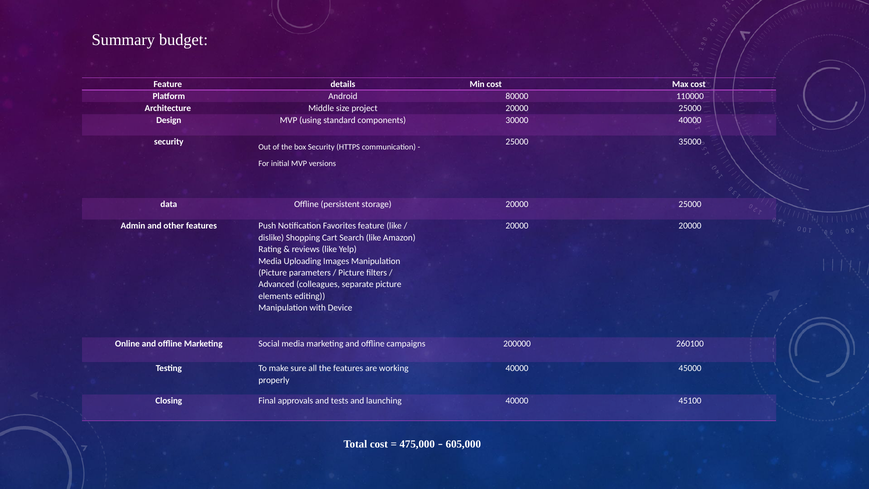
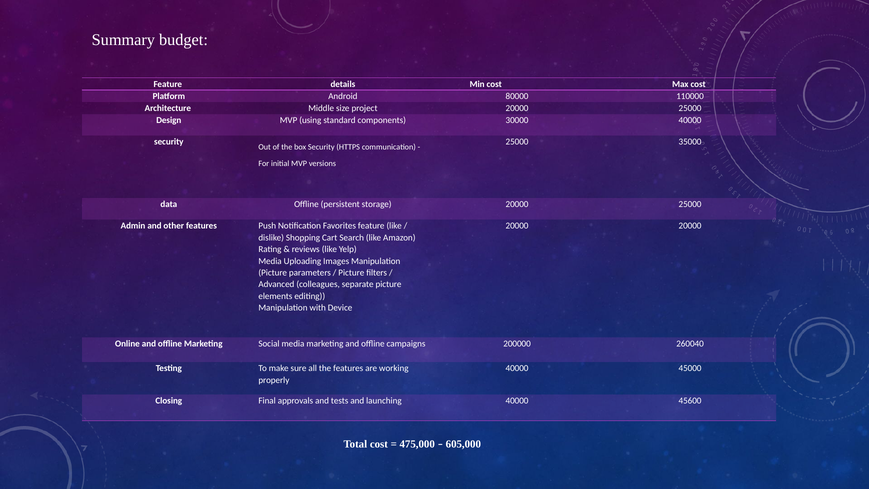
260100: 260100 -> 260040
45100: 45100 -> 45600
